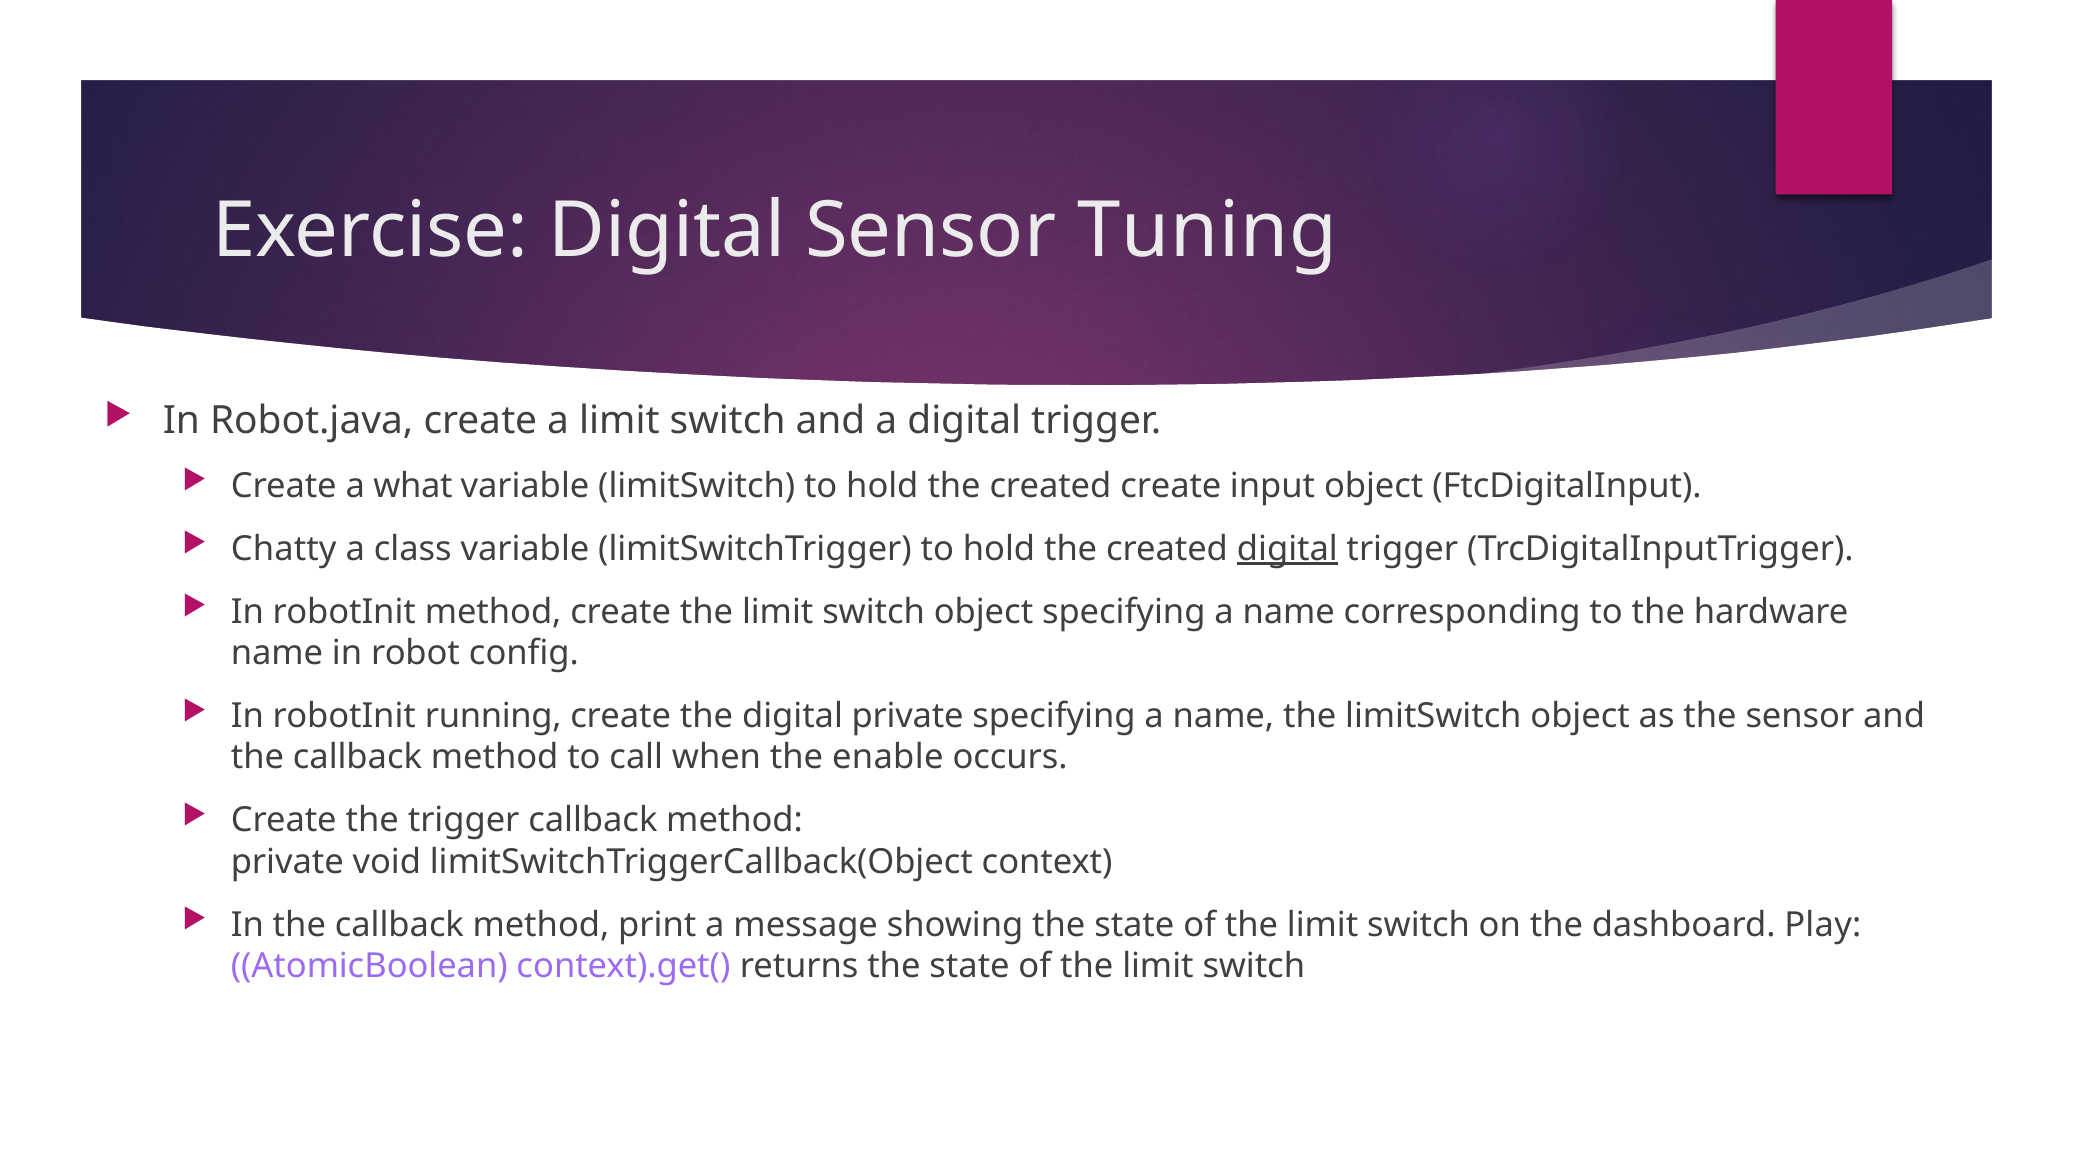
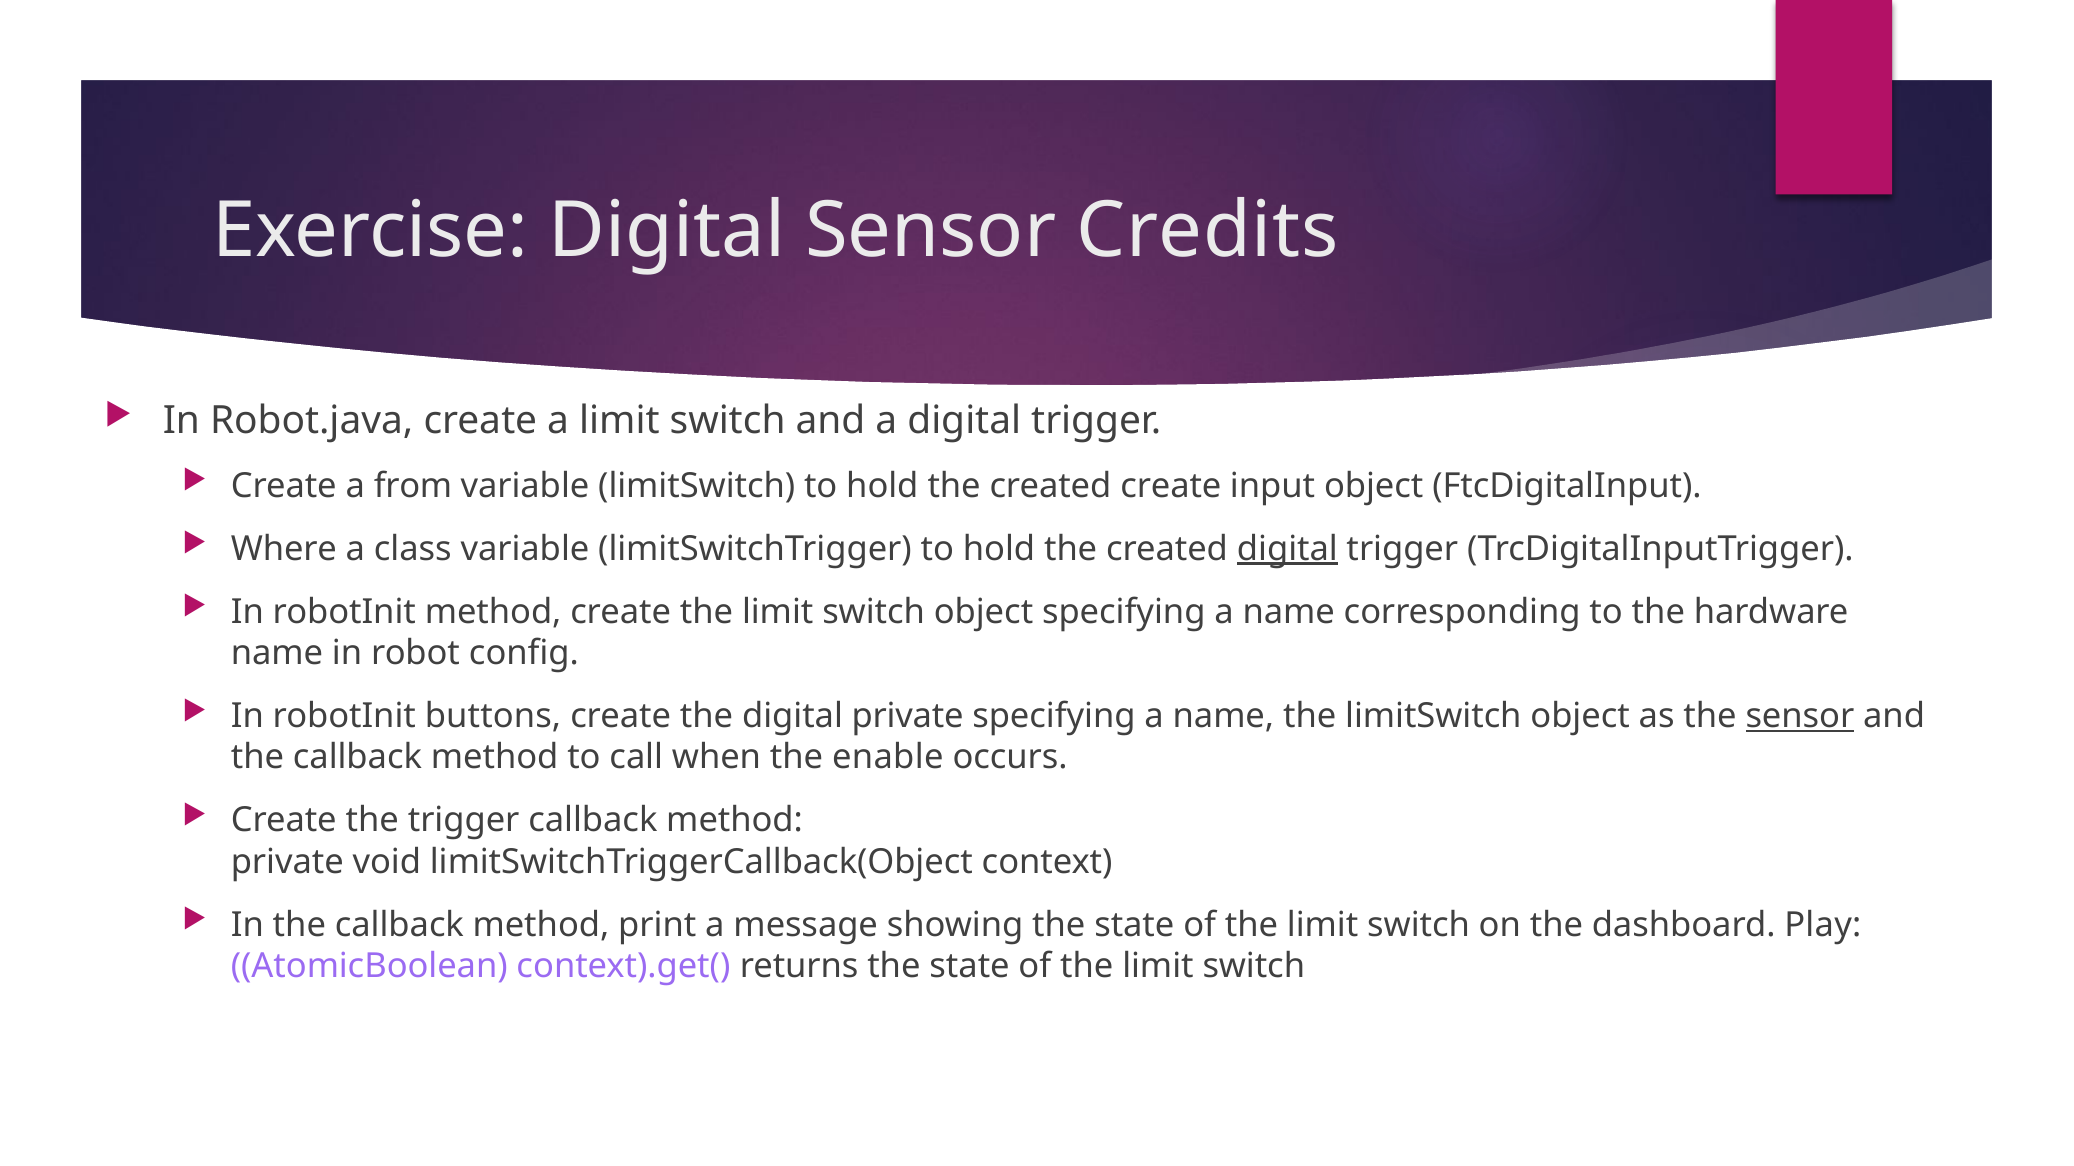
Tuning: Tuning -> Credits
what: what -> from
Chatty: Chatty -> Where
running: running -> buttons
sensor at (1800, 716) underline: none -> present
